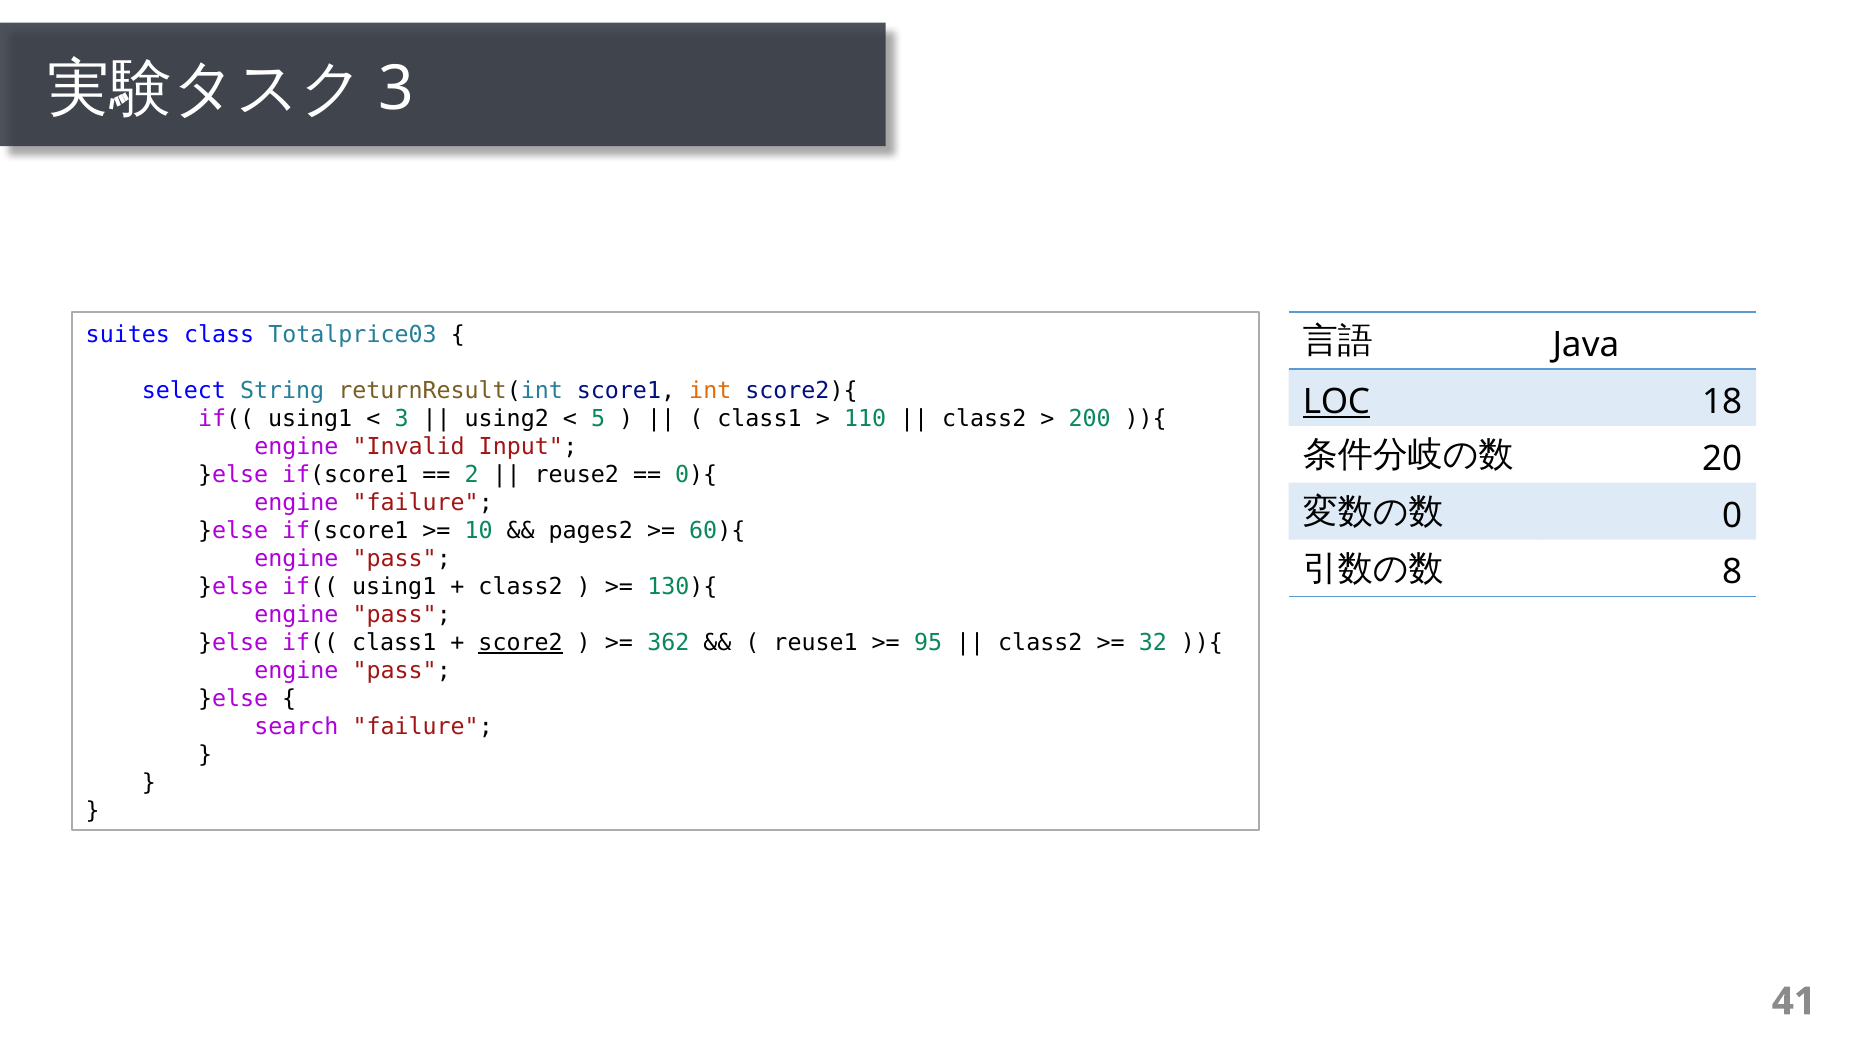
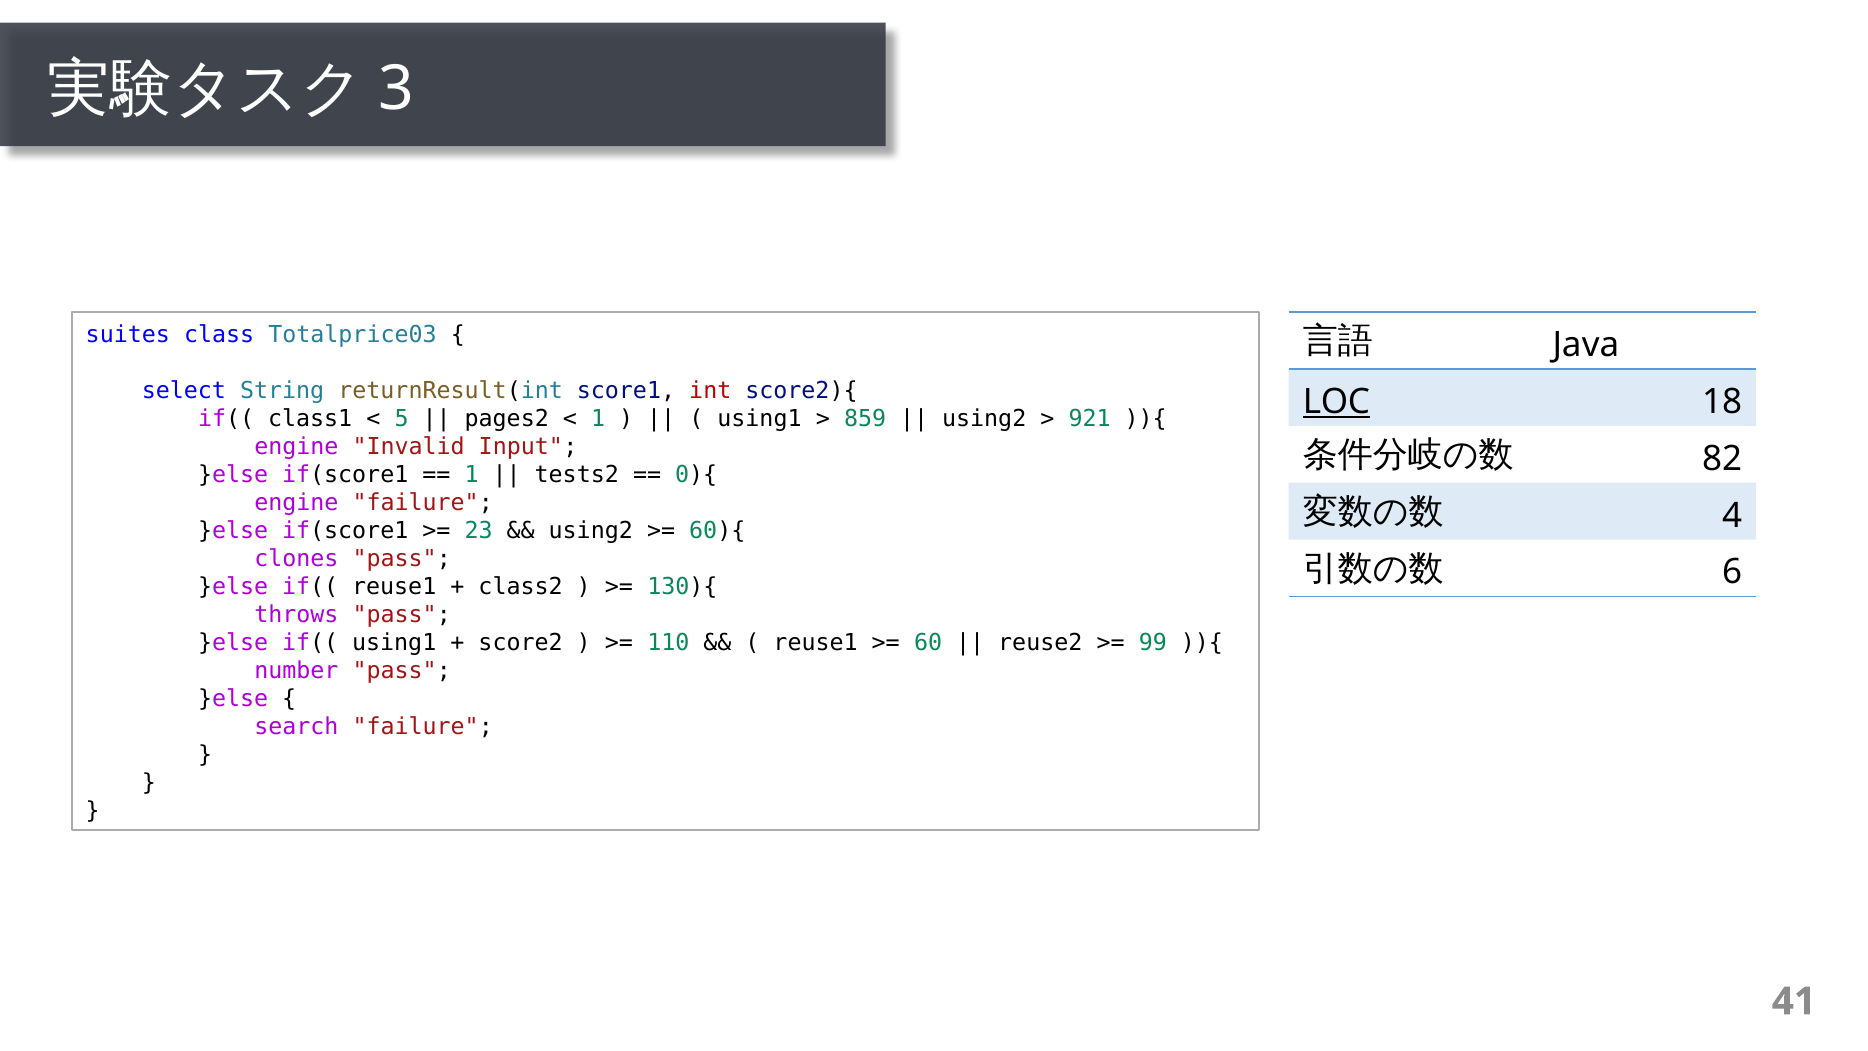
int colour: orange -> red
using1 at (310, 419): using1 -> class1
3 at (402, 419): 3 -> 5
using2: using2 -> pages2
5 at (598, 419): 5 -> 1
class1 at (759, 419): class1 -> using1
110: 110 -> 859
class2 at (984, 419): class2 -> using2
200: 200 -> 921
20: 20 -> 82
2 at (472, 475): 2 -> 1
reuse2: reuse2 -> tests2
0: 0 -> 4
10: 10 -> 23
pages2 at (591, 531): pages2 -> using2
engine at (296, 559): engine -> clones
8: 8 -> 6
}else if(( using1: using1 -> reuse1
engine at (296, 615): engine -> throws
if(( class1: class1 -> using1
score2 underline: present -> none
362: 362 -> 110
95: 95 -> 60
class2 at (1040, 643): class2 -> reuse2
32: 32 -> 99
engine at (296, 671): engine -> number
